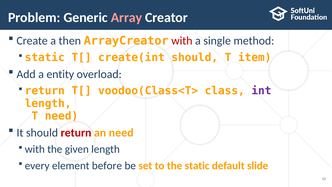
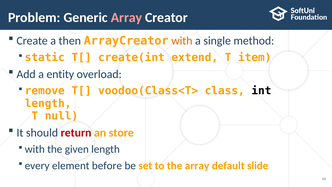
with at (182, 41) colour: red -> orange
create(int should: should -> extend
return at (45, 91): return -> remove
int colour: purple -> black
T need: need -> null
an need: need -> store
the static: static -> array
